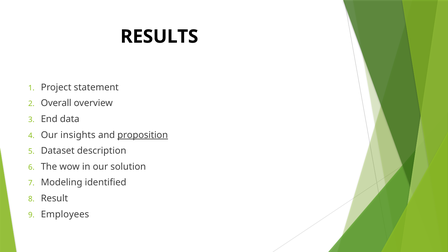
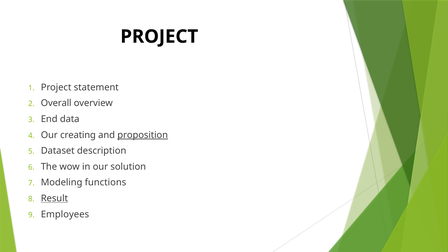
RESULTS at (159, 37): RESULTS -> PROJECT
insights: insights -> creating
identified: identified -> functions
Result underline: none -> present
